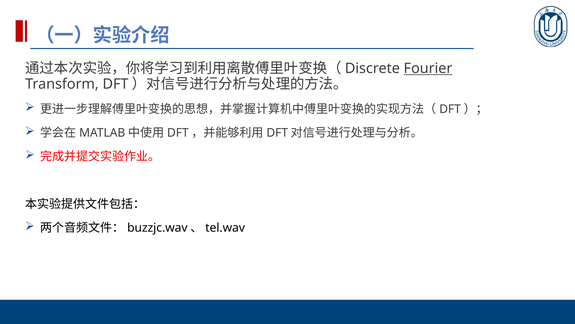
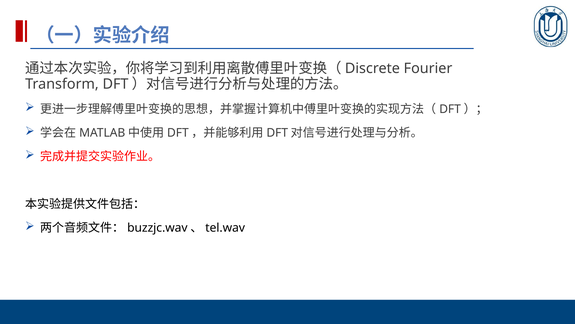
Fourier underline: present -> none
